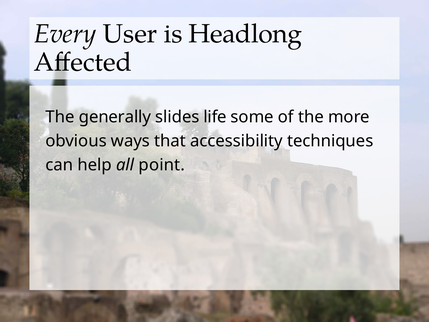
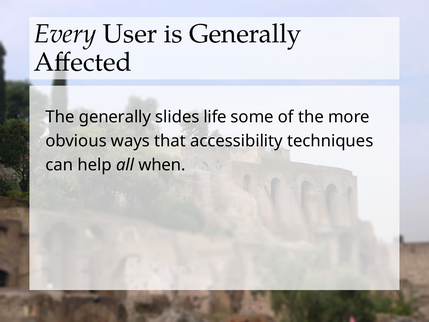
is Headlong: Headlong -> Generally
point: point -> when
